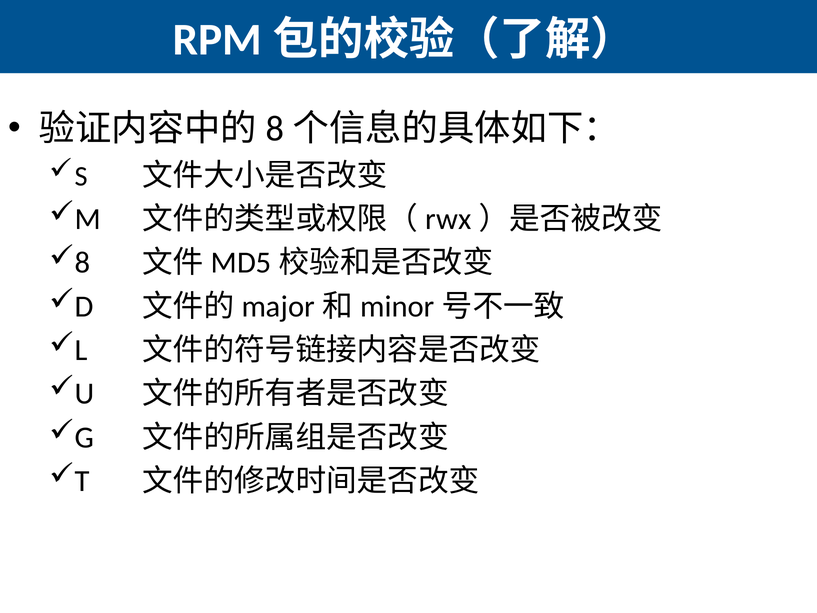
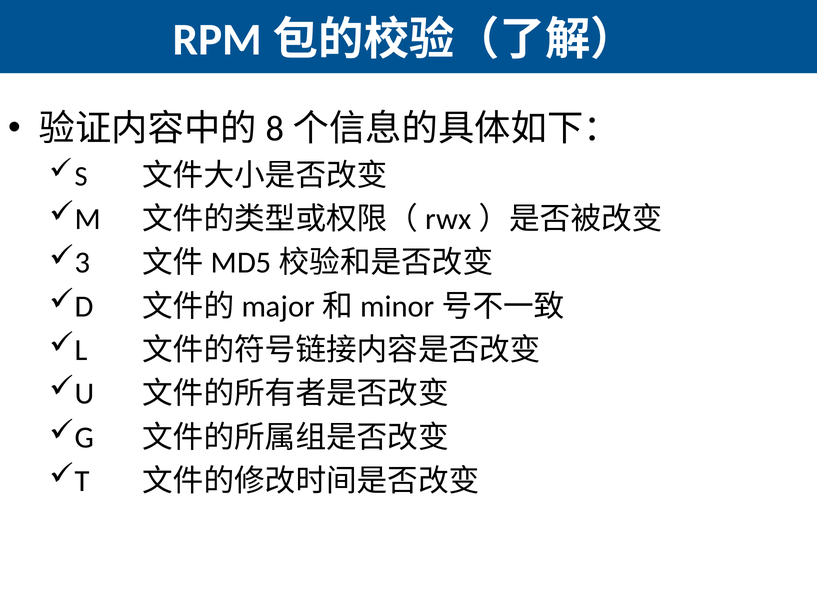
8: 8 -> 3
